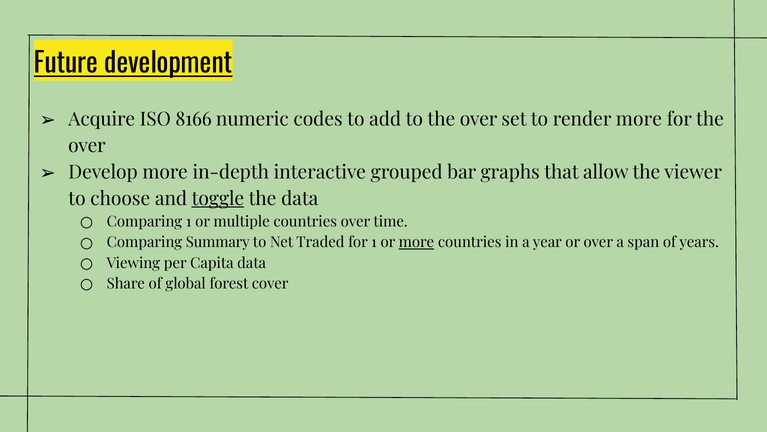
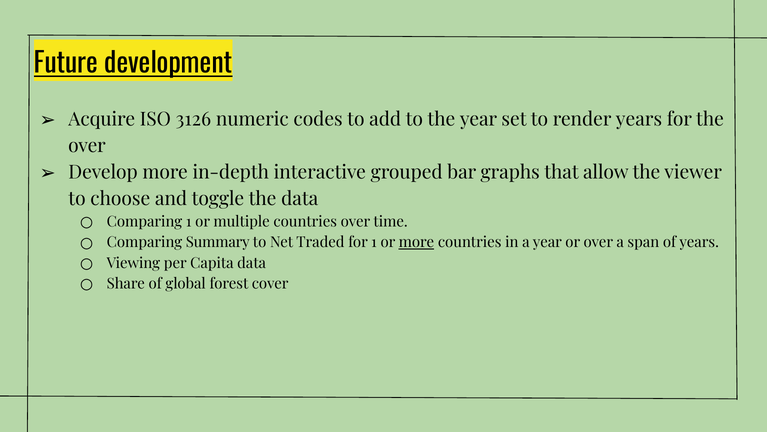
8166: 8166 -> 3126
to the over: over -> year
render more: more -> years
toggle underline: present -> none
